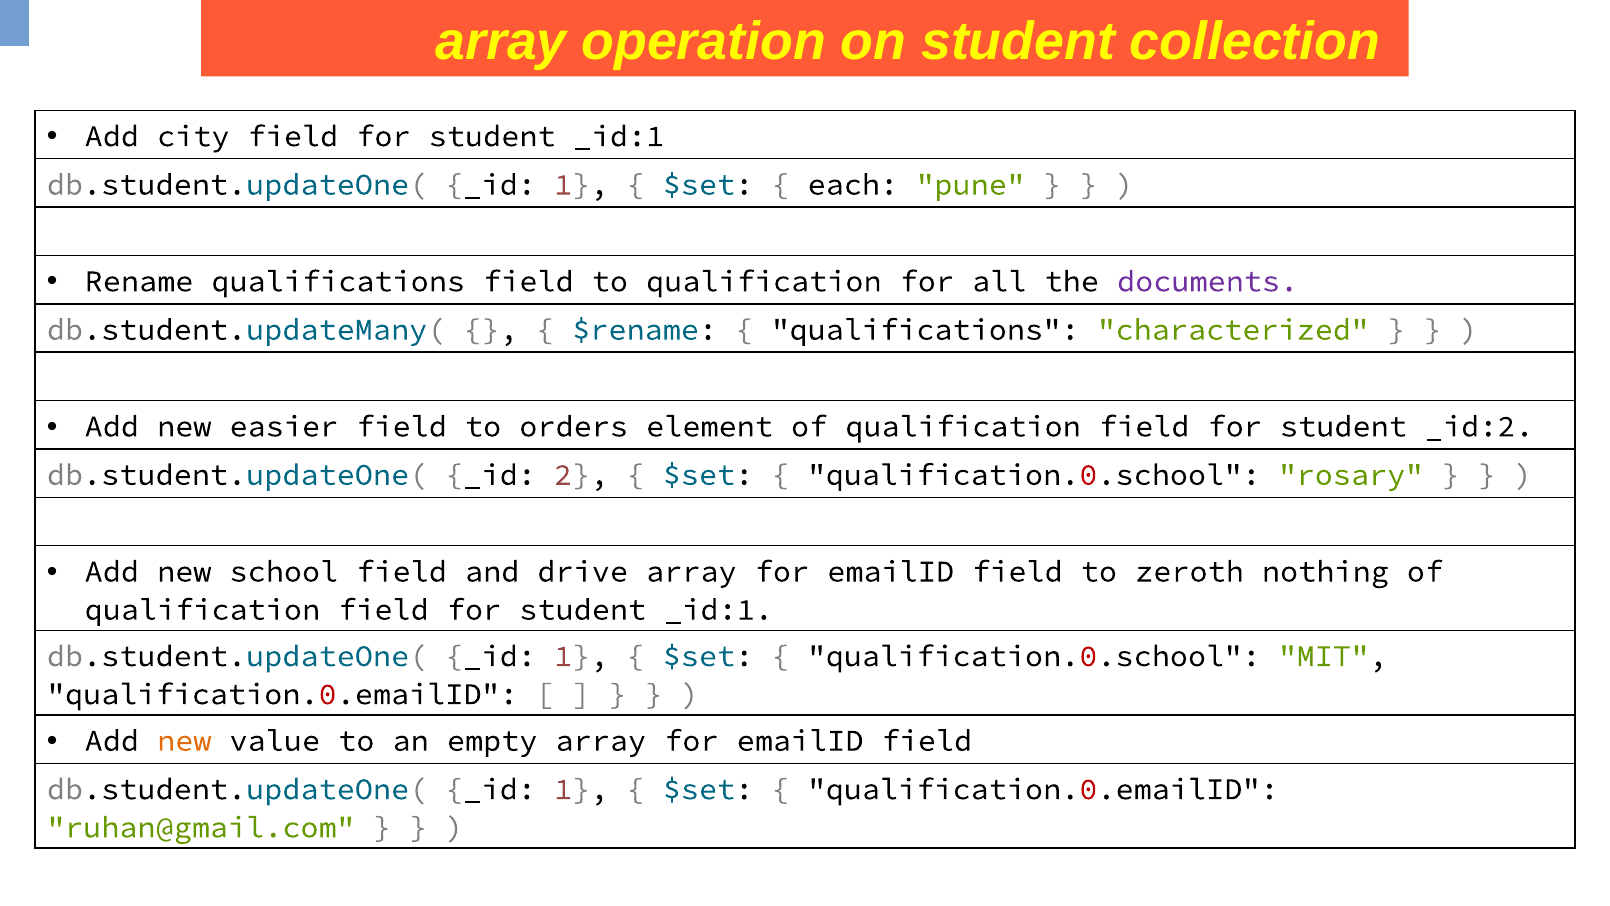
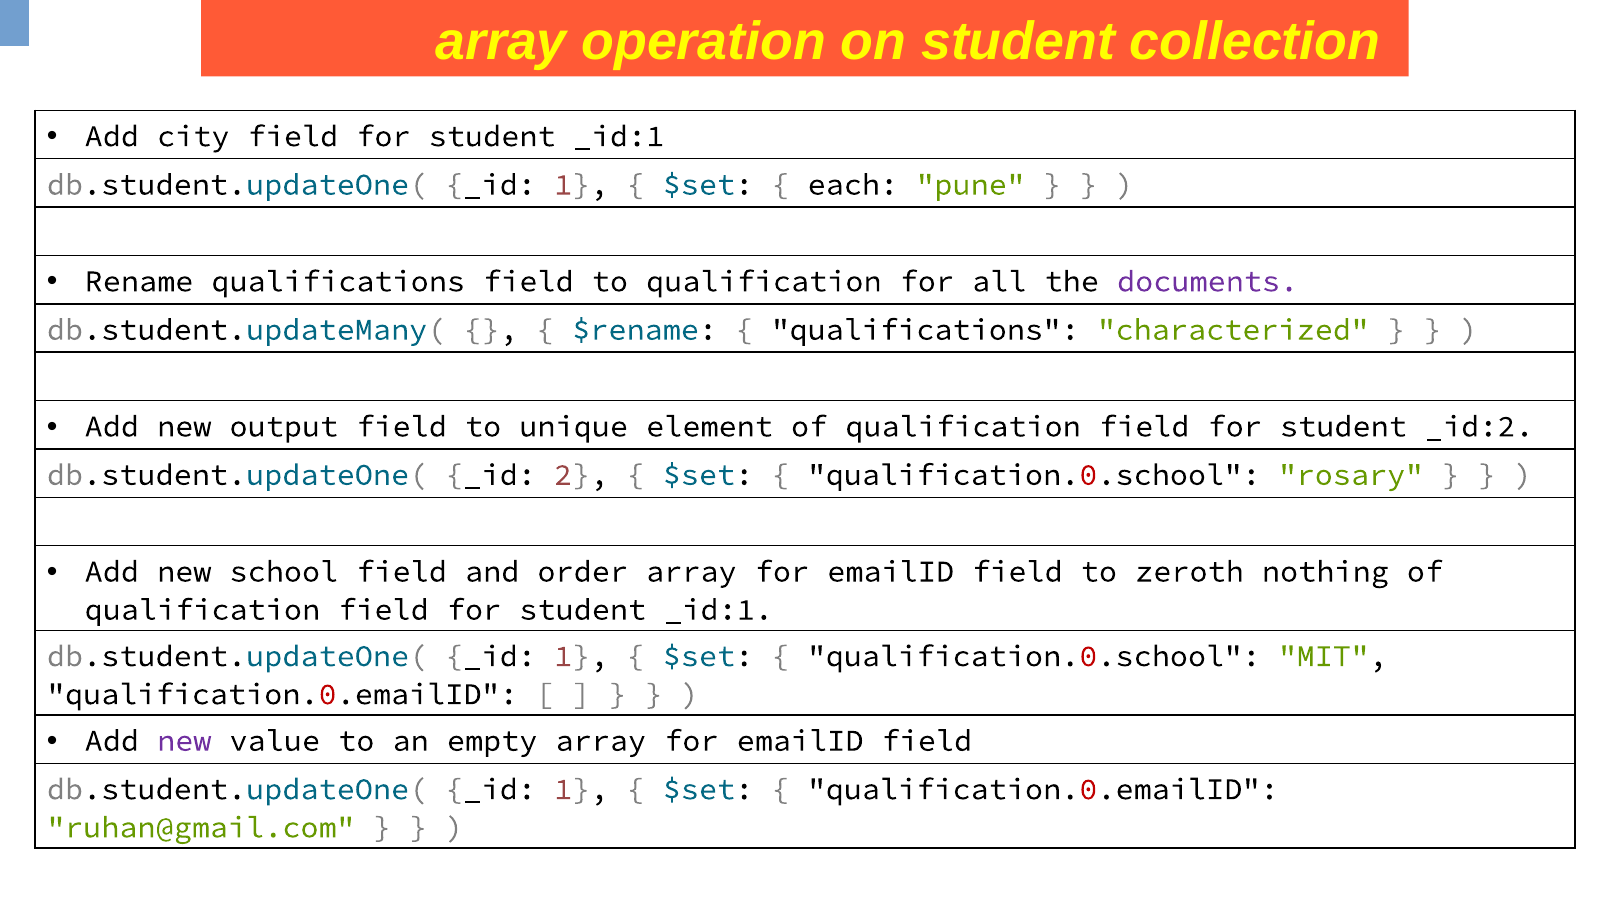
easier: easier -> output
orders: orders -> unique
drive: drive -> order
new at (184, 740) colour: orange -> purple
